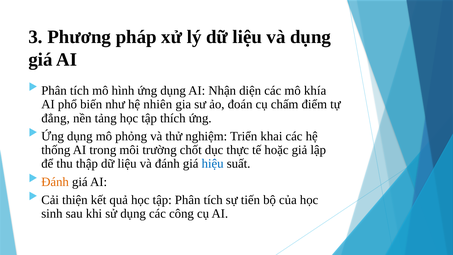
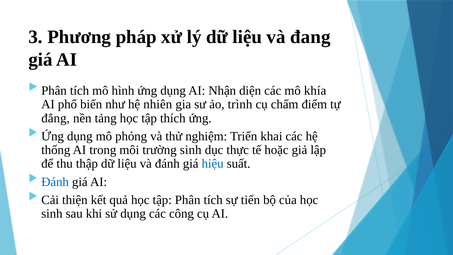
và dụng: dụng -> đang
đoán: đoán -> trình
trường chốt: chốt -> sinh
Đánh at (55, 182) colour: orange -> blue
